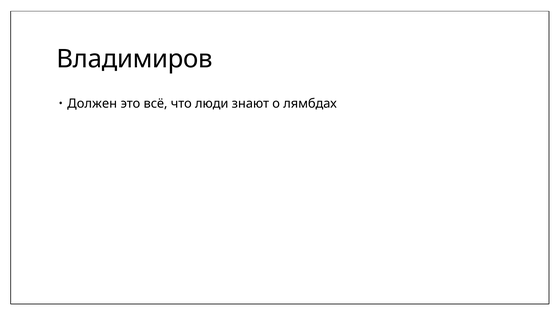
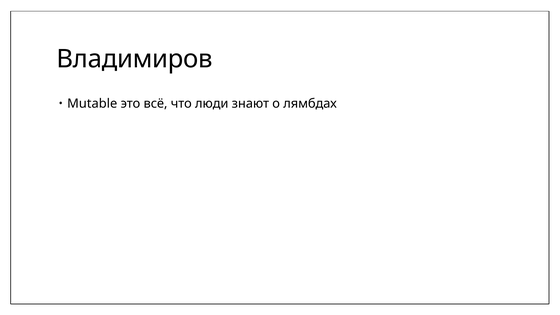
Должен: Должен -> Mutable
